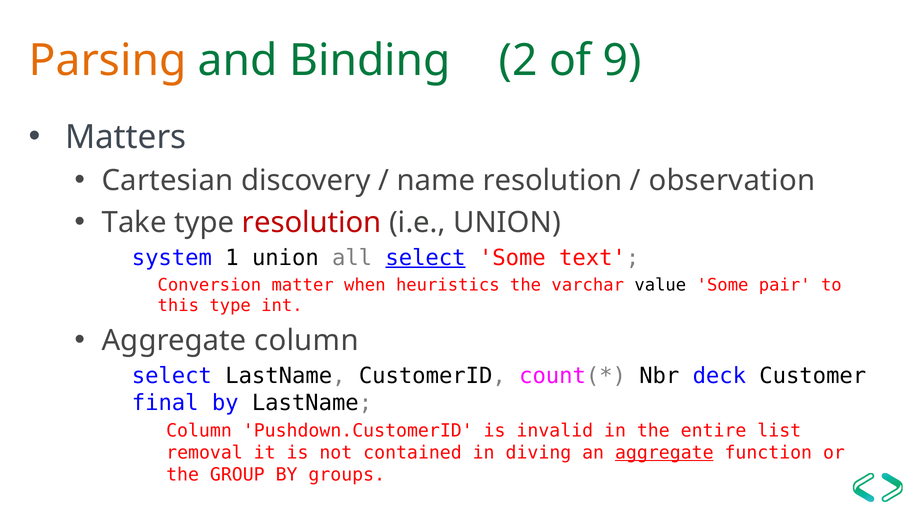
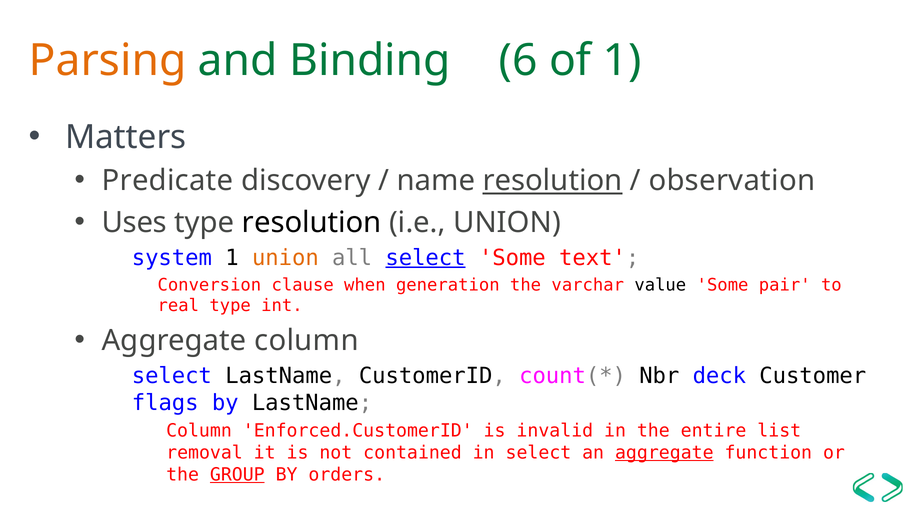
2: 2 -> 6
of 9: 9 -> 1
Cartesian: Cartesian -> Predicate
resolution at (553, 181) underline: none -> present
Take: Take -> Uses
resolution at (312, 222) colour: red -> black
union at (285, 258) colour: black -> orange
matter: matter -> clause
heuristics: heuristics -> generation
this: this -> real
final: final -> flags
Pushdown.CustomerID: Pushdown.CustomerID -> Enforced.CustomerID
in diving: diving -> select
GROUP underline: none -> present
groups: groups -> orders
